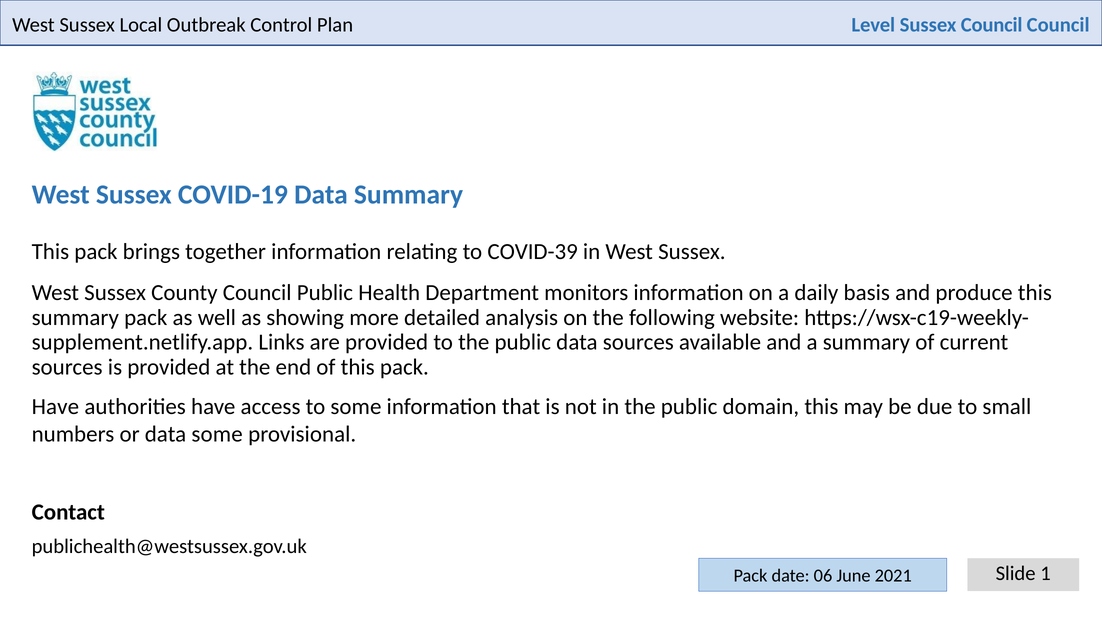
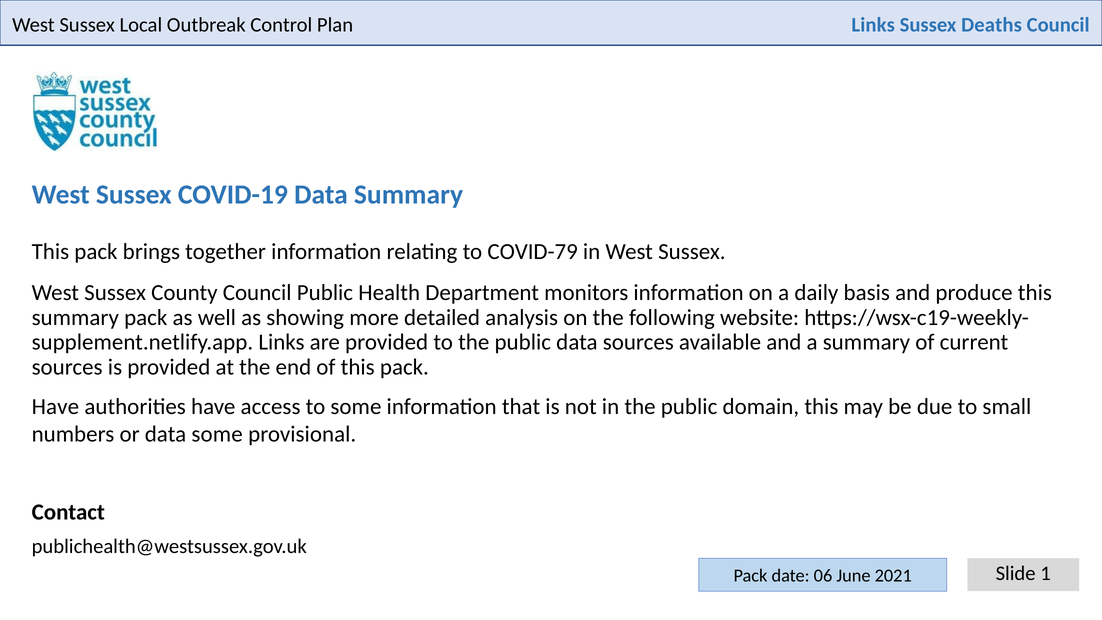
Level at (873, 25): Level -> Links
Sussex Council: Council -> Deaths
COVID-39: COVID-39 -> COVID-79
